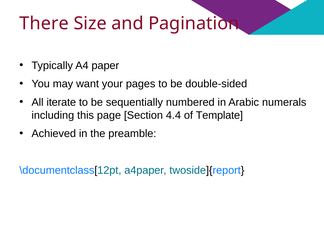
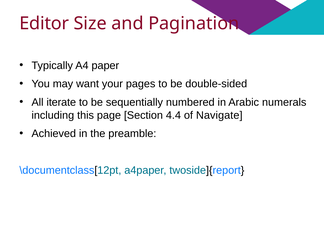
There: There -> Editor
Template: Template -> Navigate
